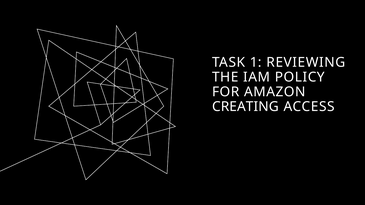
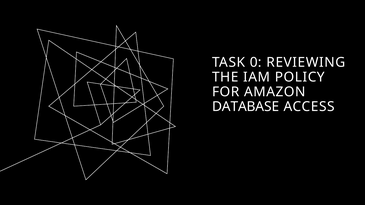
1: 1 -> 0
CREATING: CREATING -> DATABASE
